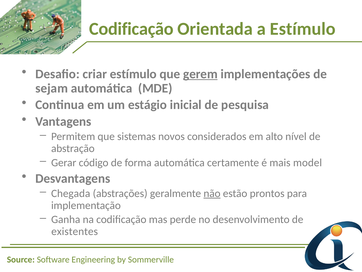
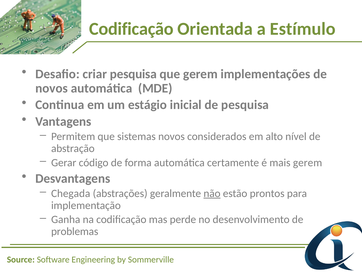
criar estímulo: estímulo -> pesquisa
gerem at (200, 74) underline: present -> none
sejam at (52, 88): sejam -> novos
mais model: model -> gerem
existentes: existentes -> problemas
